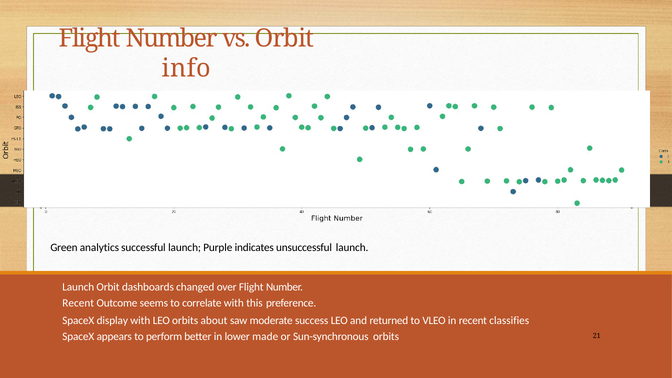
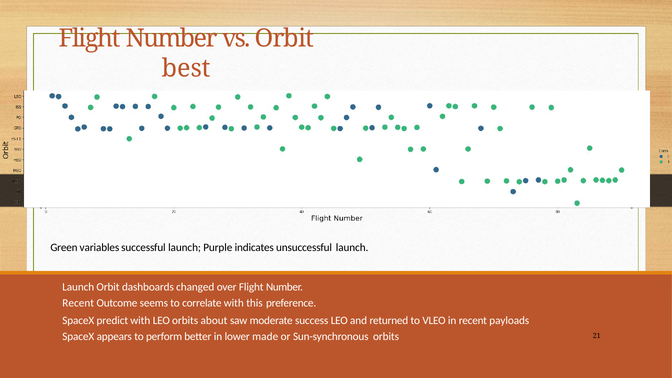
info: info -> best
analytics: analytics -> variables
display: display -> predict
classifies: classifies -> payloads
